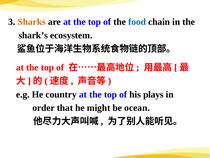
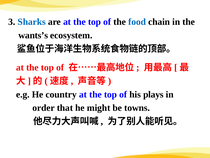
Sharks colour: orange -> blue
shark’s: shark’s -> wants’s
ocean: ocean -> towns
